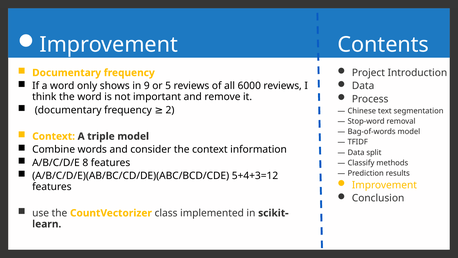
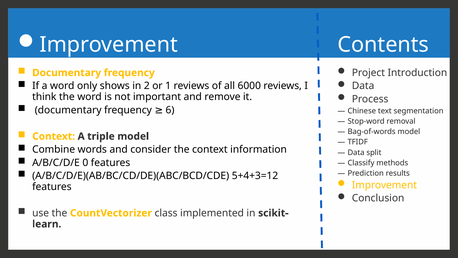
9: 9 -> 2
5: 5 -> 1
2: 2 -> 6
8: 8 -> 0
